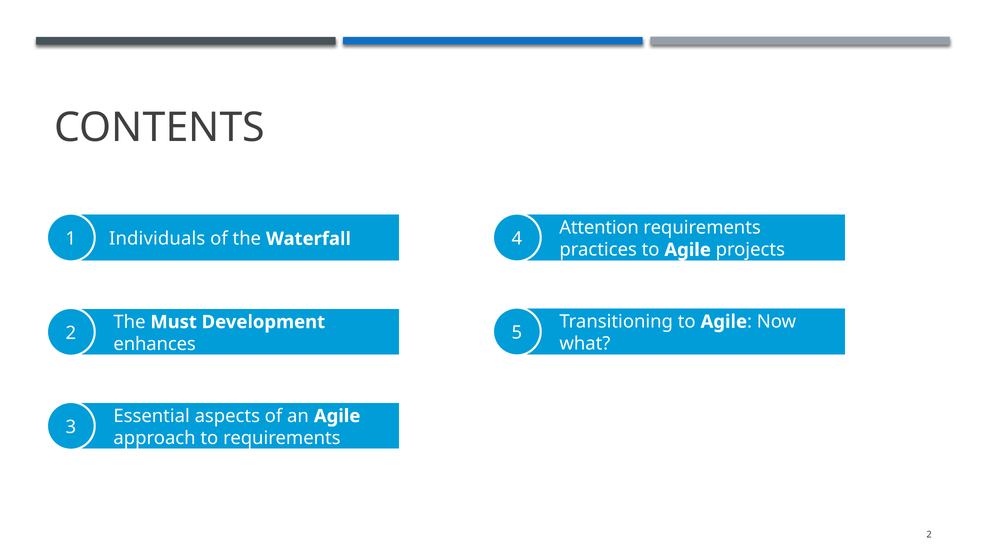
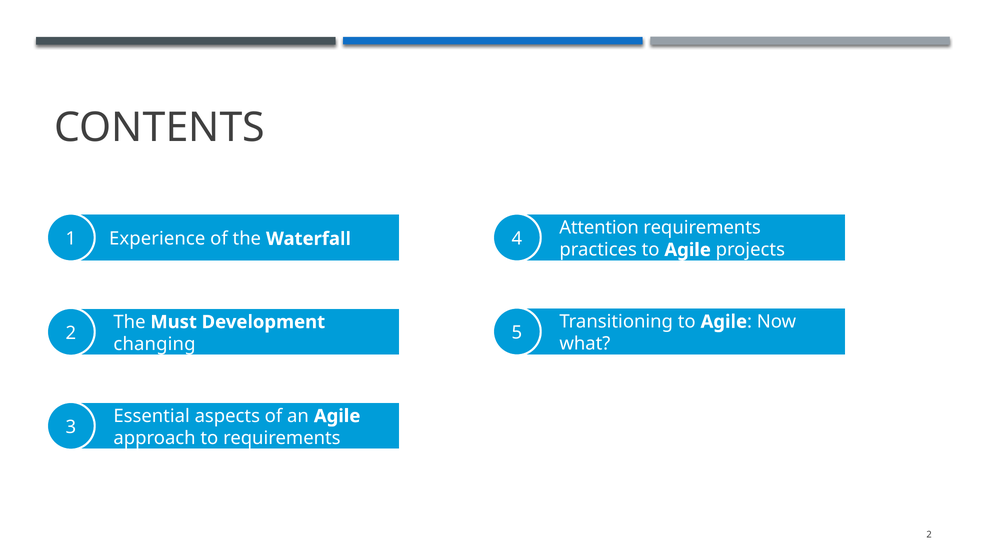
Individuals: Individuals -> Experience
enhances: enhances -> changing
